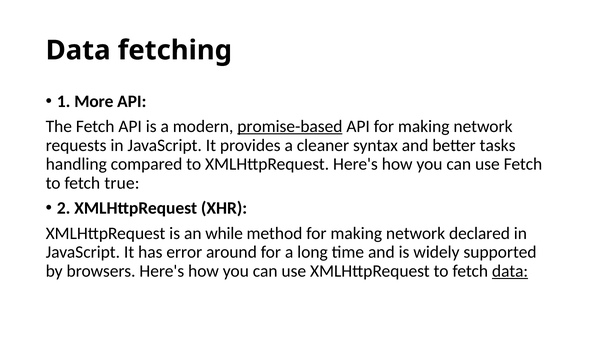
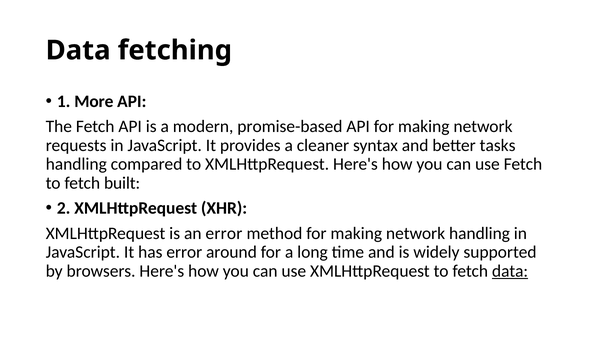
promise-based underline: present -> none
true: true -> built
an while: while -> error
network declared: declared -> handling
